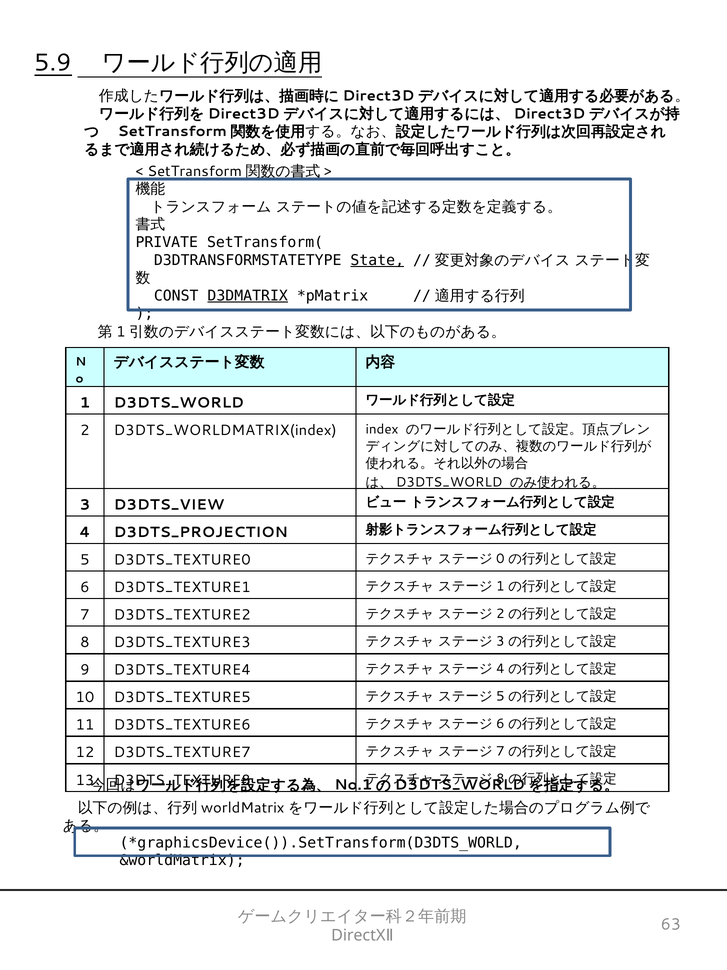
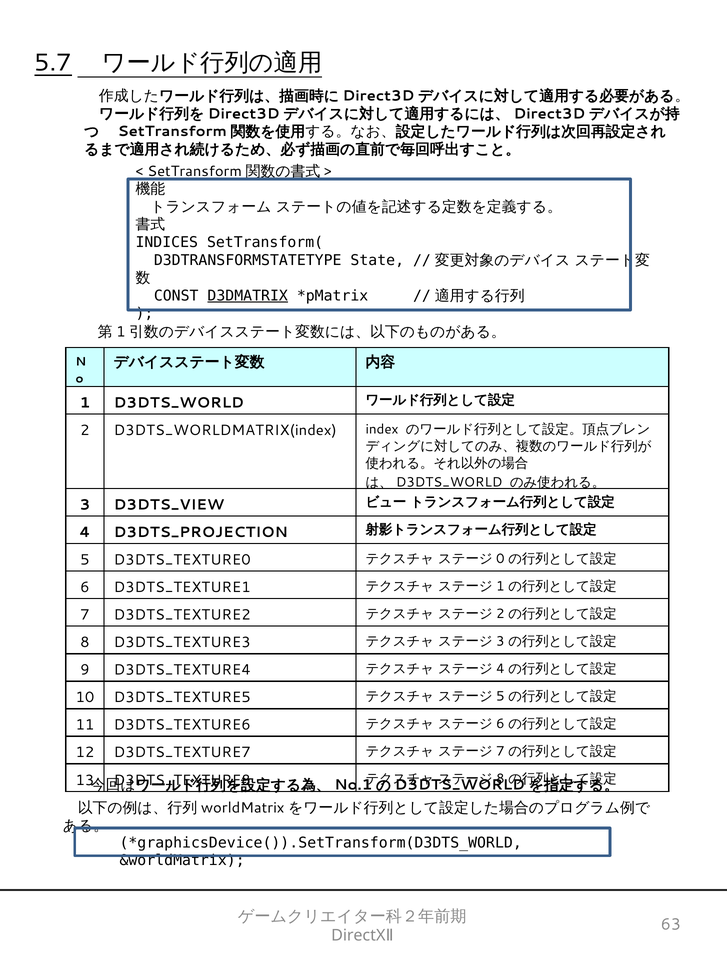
5.9: 5.9 -> 5.7
PRIVATE: PRIVATE -> INDICES
State underline: present -> none
